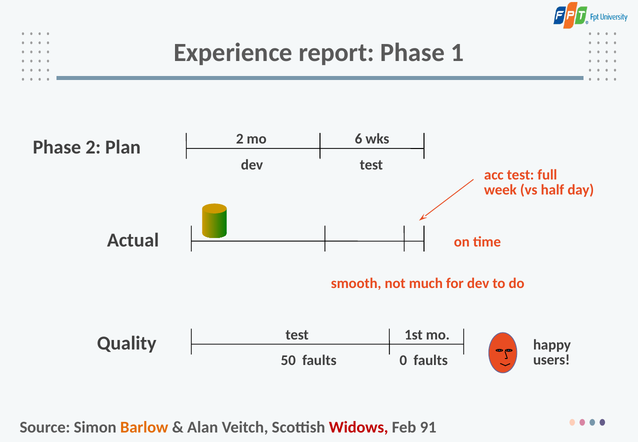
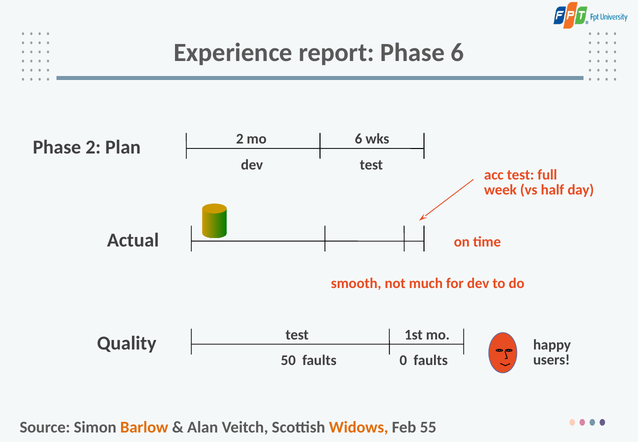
report Phase 1: 1 -> 6
Widows colour: red -> orange
91: 91 -> 55
